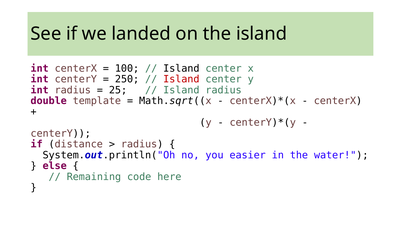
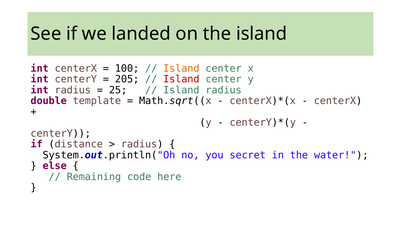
Island at (181, 68) colour: black -> orange
250: 250 -> 205
easier: easier -> secret
